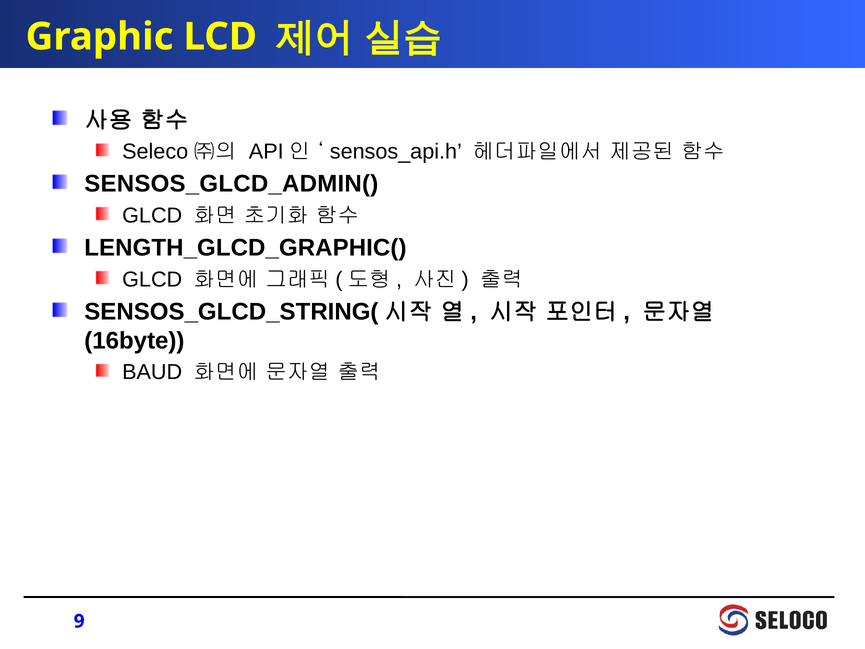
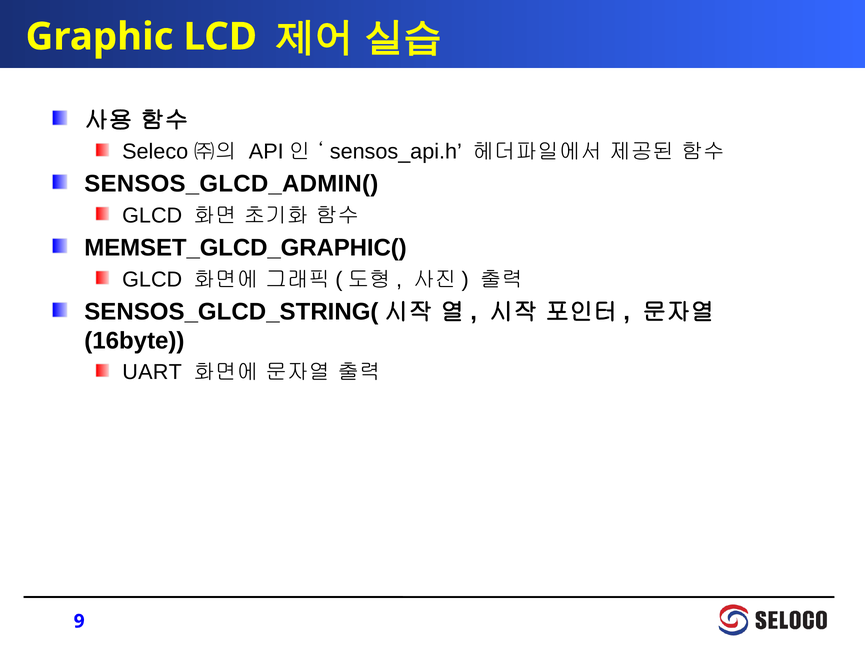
LENGTH_GLCD_GRAPHIC(: LENGTH_GLCD_GRAPHIC( -> MEMSET_GLCD_GRAPHIC(
BAUD: BAUD -> UART
